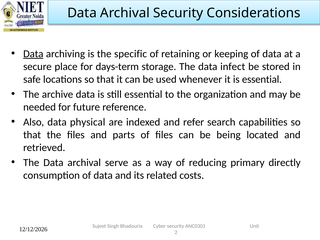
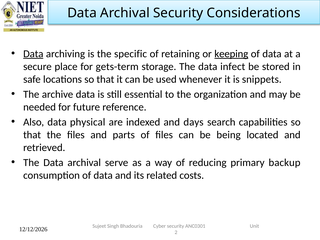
keeping underline: none -> present
days-term: days-term -> gets-term
is essential: essential -> snippets
refer: refer -> days
directly: directly -> backup
